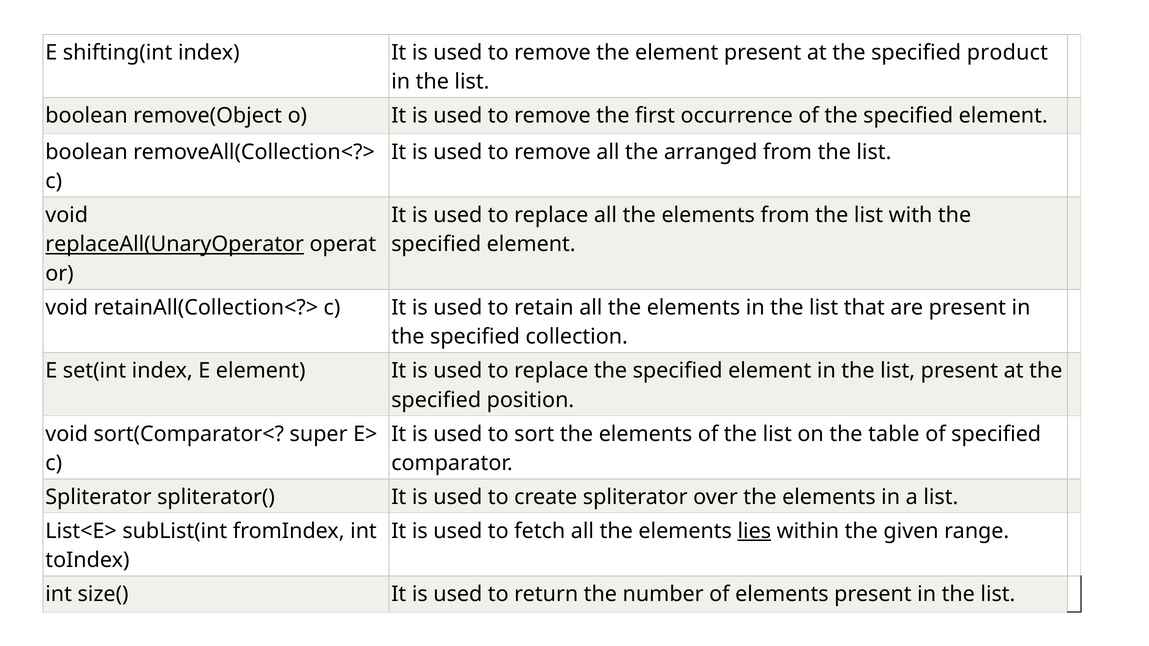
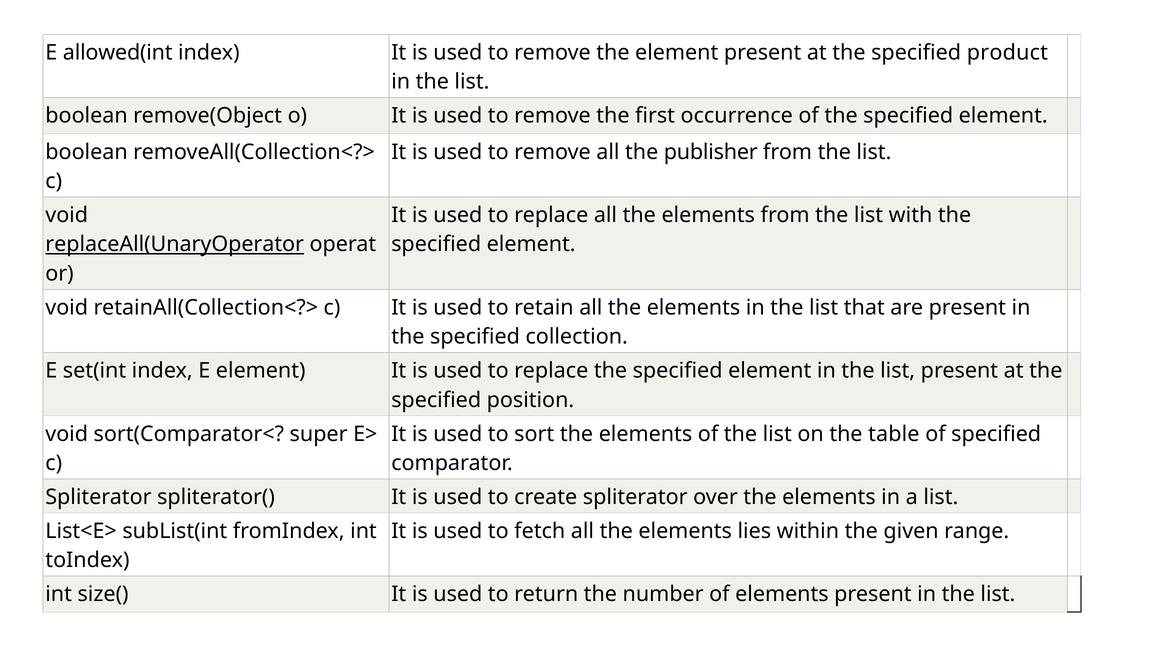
shifting(int: shifting(int -> allowed(int
arranged: arranged -> publisher
lies underline: present -> none
